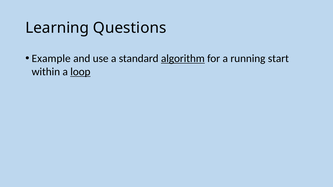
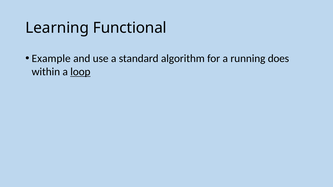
Questions: Questions -> Functional
algorithm underline: present -> none
start: start -> does
